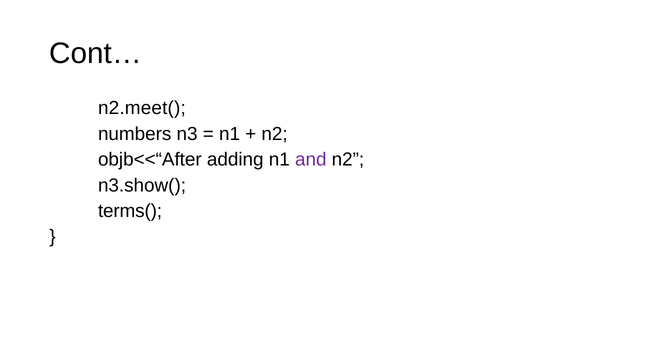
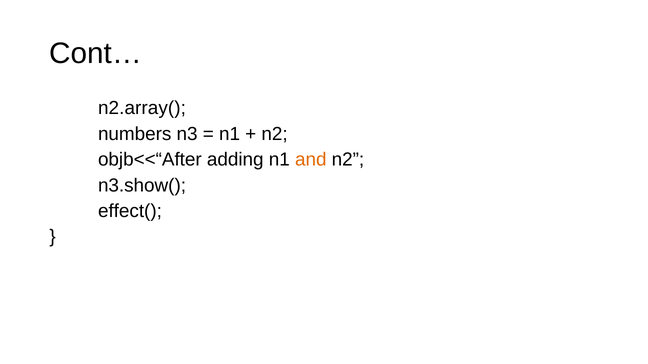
n2.meet(: n2.meet( -> n2.array(
and colour: purple -> orange
terms(: terms( -> effect(
